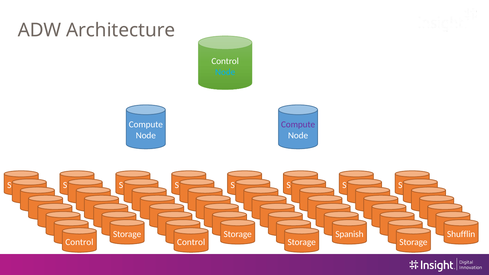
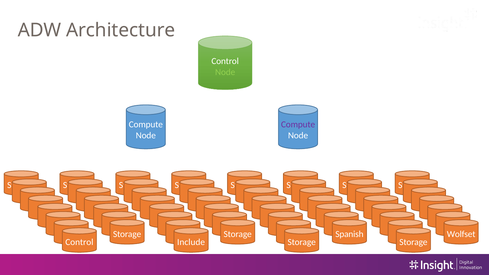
Node at (225, 72) colour: light blue -> light green
Shufflin: Shufflin -> Wolfset
Control at (191, 242): Control -> Include
